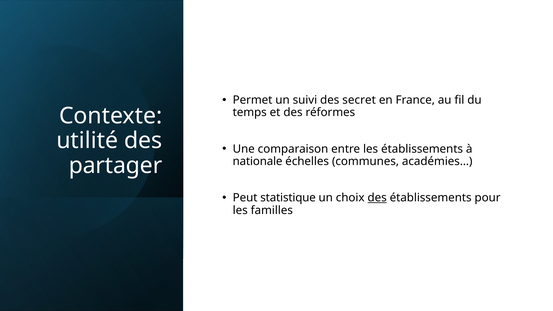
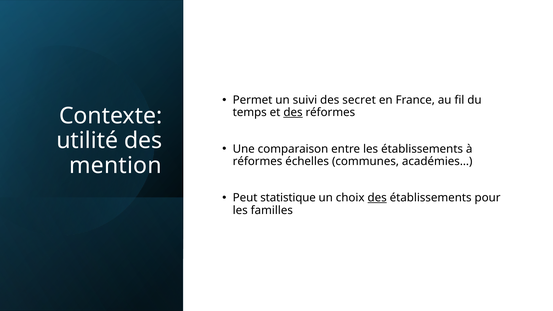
des at (293, 112) underline: none -> present
nationale at (258, 161): nationale -> réformes
partager: partager -> mention
